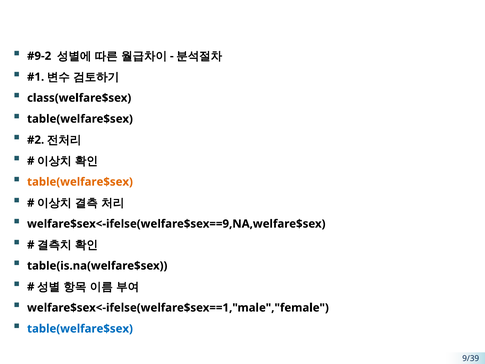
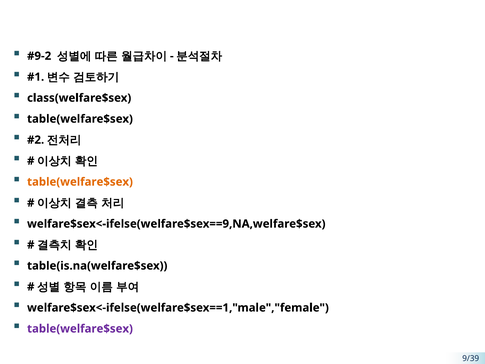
table(welfare$sex at (80, 329) colour: blue -> purple
